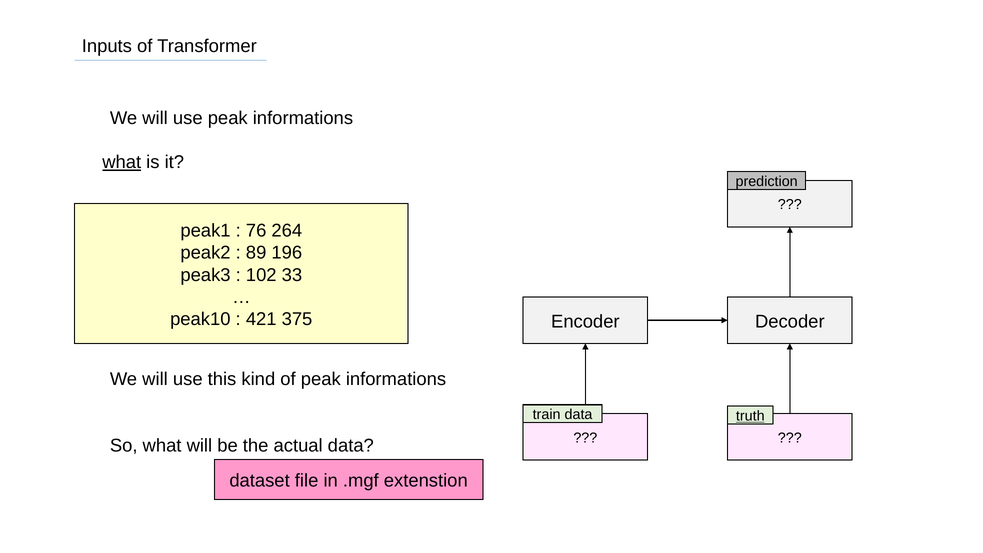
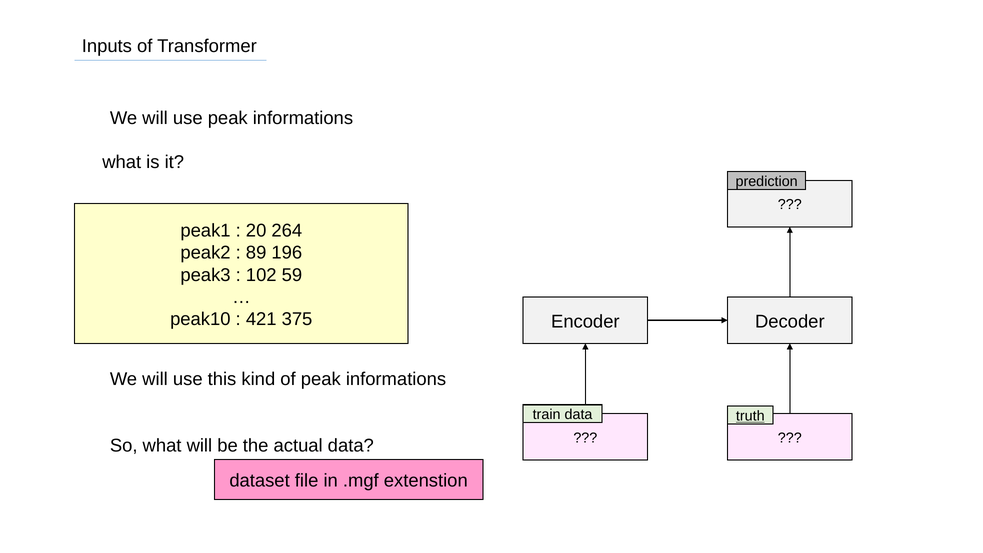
what at (122, 162) underline: present -> none
76: 76 -> 20
33: 33 -> 59
